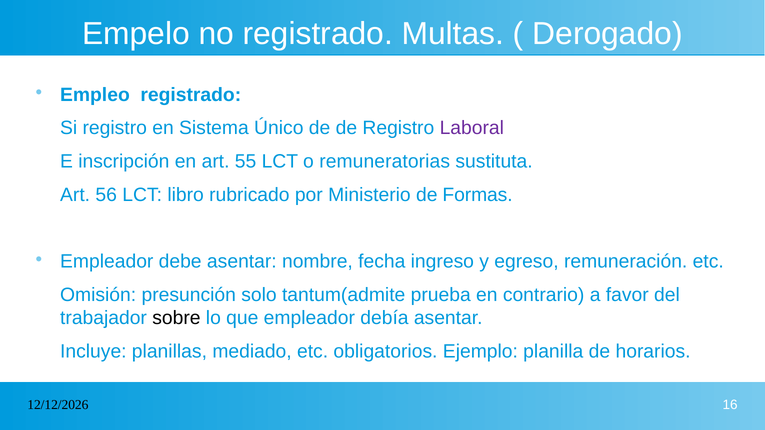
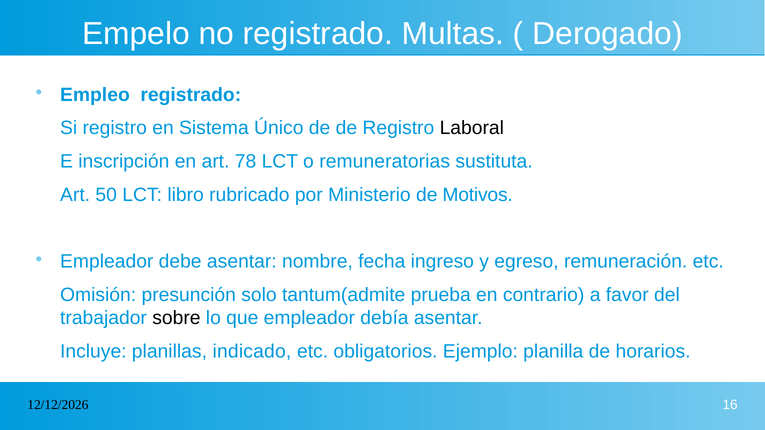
Laboral colour: purple -> black
55: 55 -> 78
56: 56 -> 50
Formas: Formas -> Motivos
mediado: mediado -> indicado
